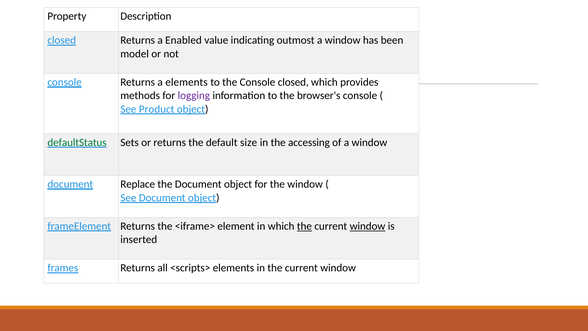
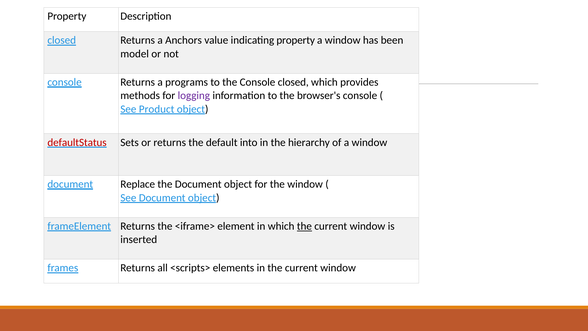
Enabled: Enabled -> Anchors
indicating outmost: outmost -> property
a elements: elements -> programs
defaultStatus colour: green -> red
size: size -> into
accessing: accessing -> hierarchy
window at (367, 226) underline: present -> none
